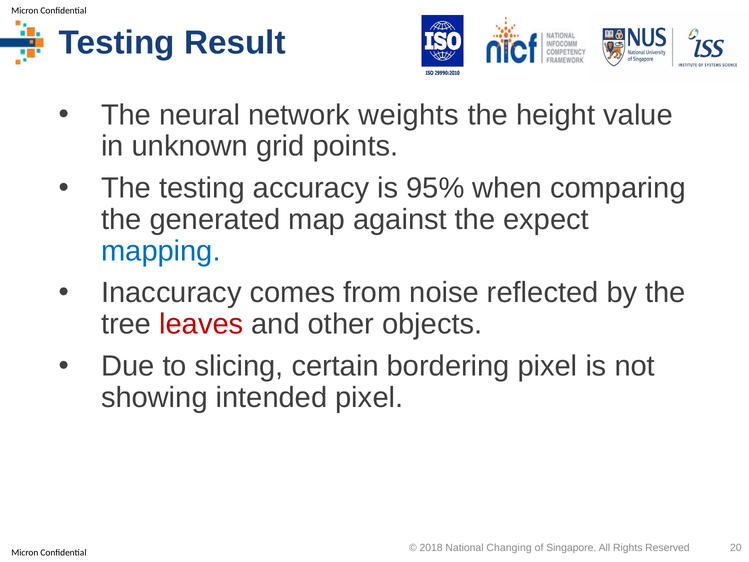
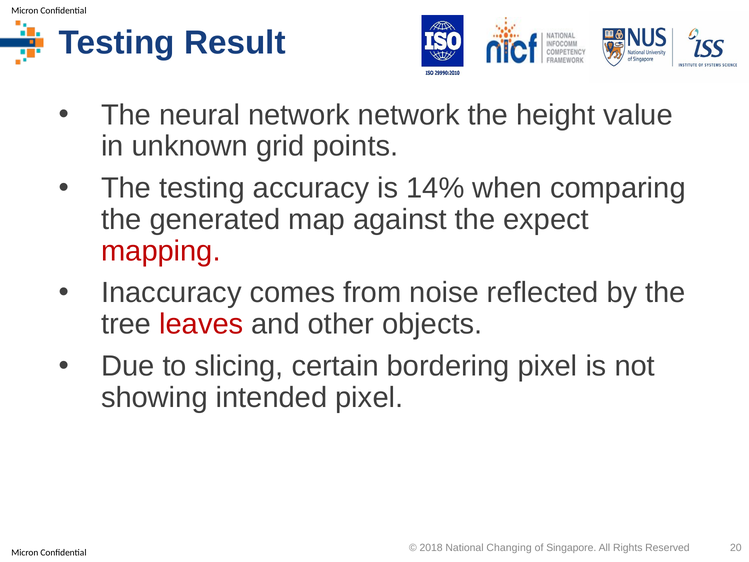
network weights: weights -> network
95%: 95% -> 14%
mapping colour: blue -> red
